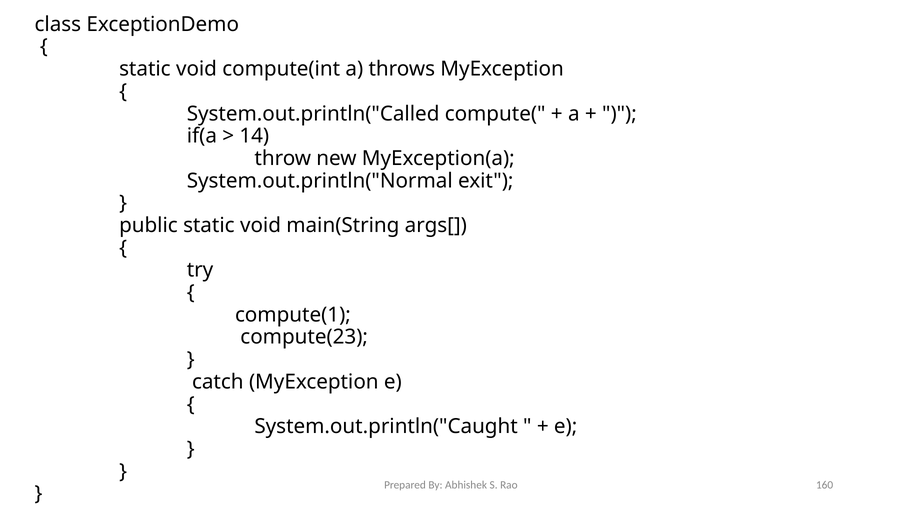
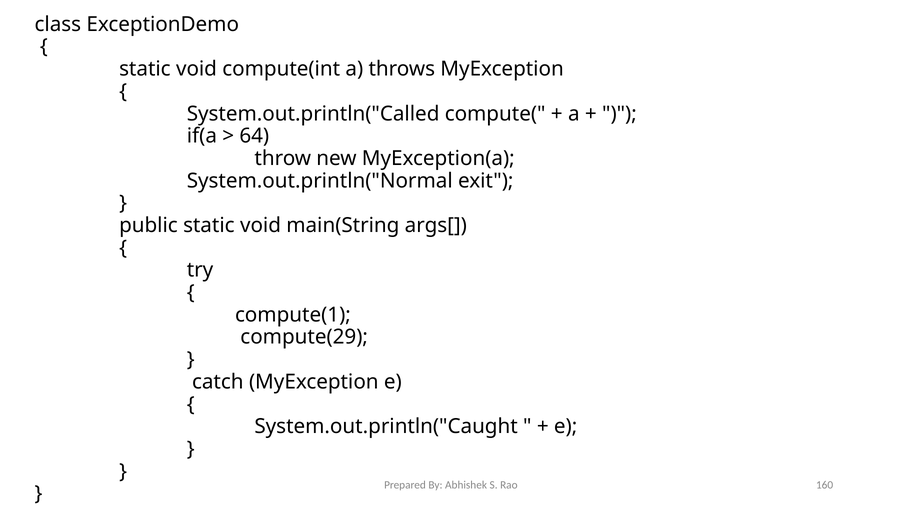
14: 14 -> 64
compute(23: compute(23 -> compute(29
